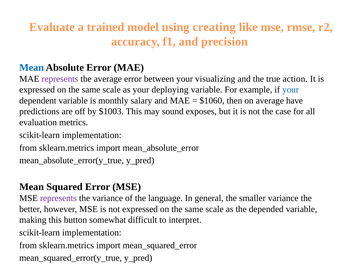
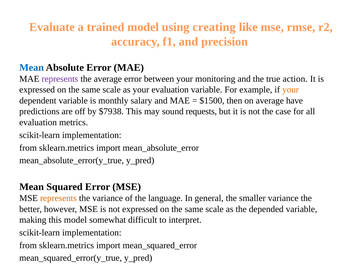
visualizing: visualizing -> monitoring
your deploying: deploying -> evaluation
your at (291, 90) colour: blue -> orange
$1060: $1060 -> $1500
$1003: $1003 -> $7938
exposes: exposes -> requests
represents at (58, 198) colour: purple -> orange
this button: button -> model
